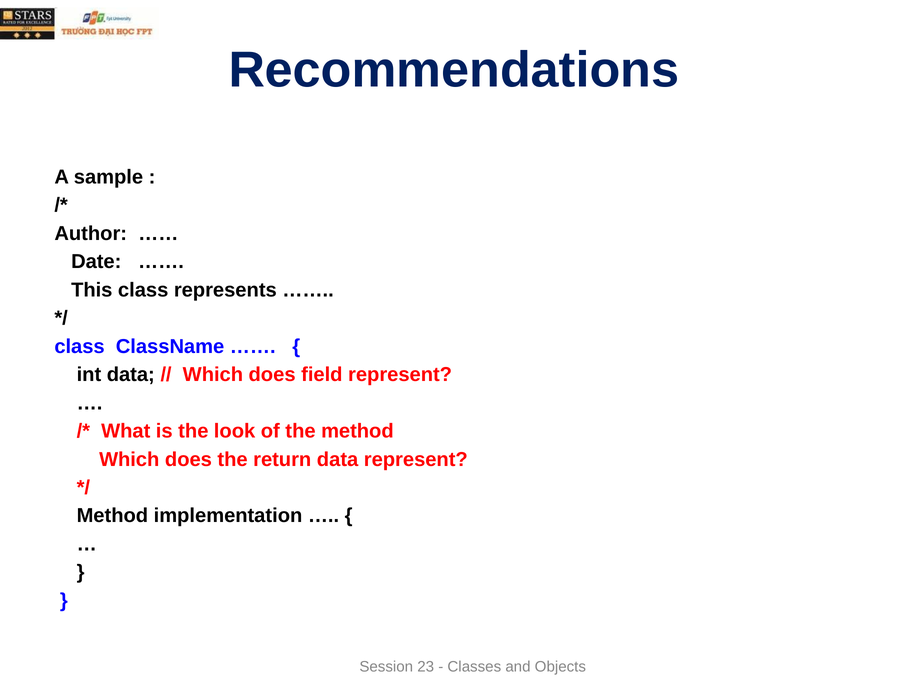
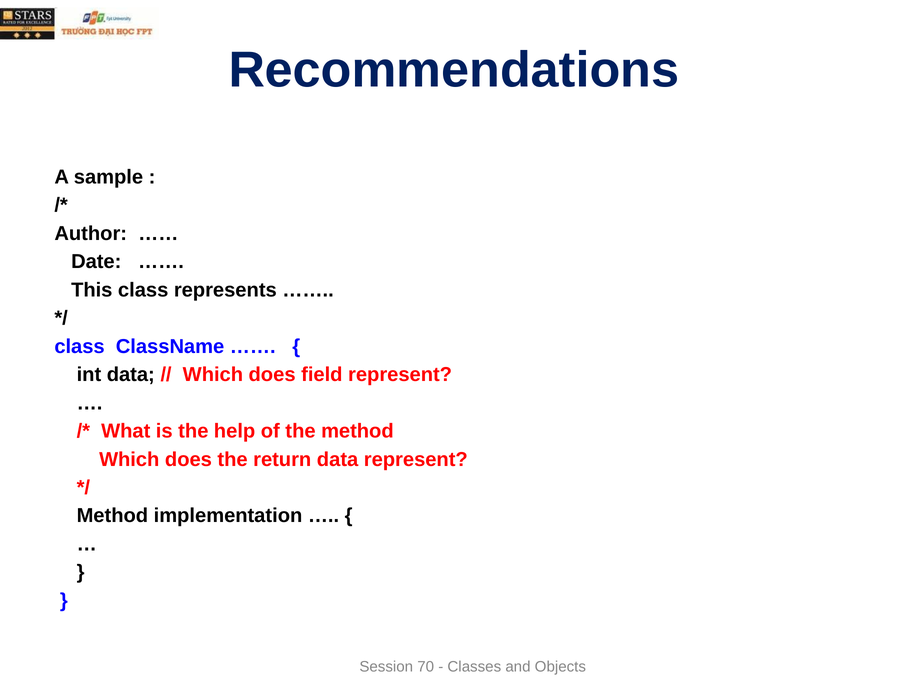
look: look -> help
23: 23 -> 70
